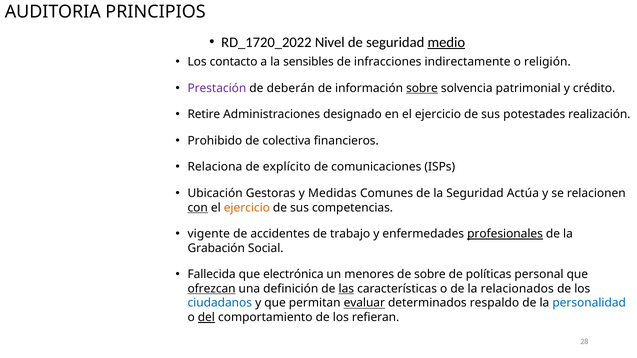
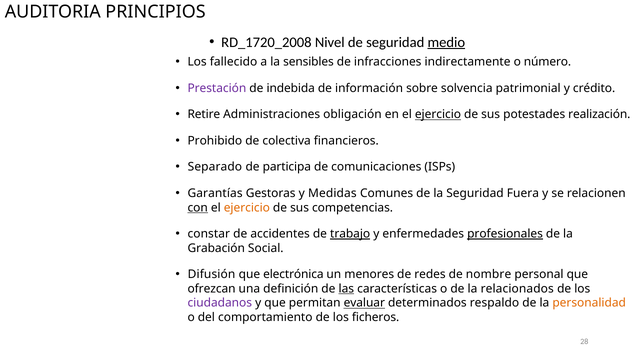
RD_1720_2022: RD_1720_2022 -> RD_1720_2008
contacto: contacto -> fallecido
religión: religión -> número
deberán: deberán -> indebida
sobre at (422, 88) underline: present -> none
designado: designado -> obligación
ejercicio at (438, 115) underline: none -> present
Relaciona: Relaciona -> Separado
explícito: explícito -> participa
Ubicación: Ubicación -> Garantías
Actúa: Actúa -> Fuera
vigente: vigente -> constar
trabajo underline: none -> present
Fallecida: Fallecida -> Difusión
de sobre: sobre -> redes
políticas: políticas -> nombre
ofrezcan underline: present -> none
ciudadanos colour: blue -> purple
personalidad colour: blue -> orange
del underline: present -> none
refieran: refieran -> ficheros
